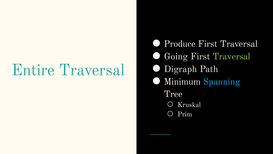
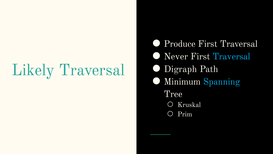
Going: Going -> Never
Traversal at (231, 56) colour: light green -> light blue
Entire: Entire -> Likely
